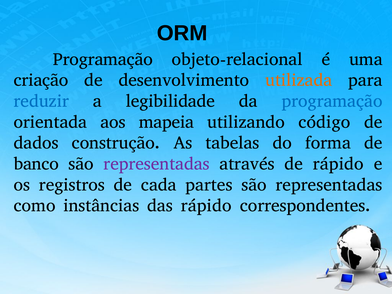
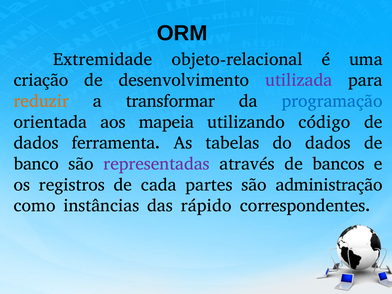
Programação at (103, 59): Programação -> Extremidade
utilizada colour: orange -> purple
reduzir colour: blue -> orange
legibilidade: legibilidade -> transformar
construção: construção -> ferramenta
do forma: forma -> dados
de rápido: rápido -> bancos
representadas at (329, 185): representadas -> administração
